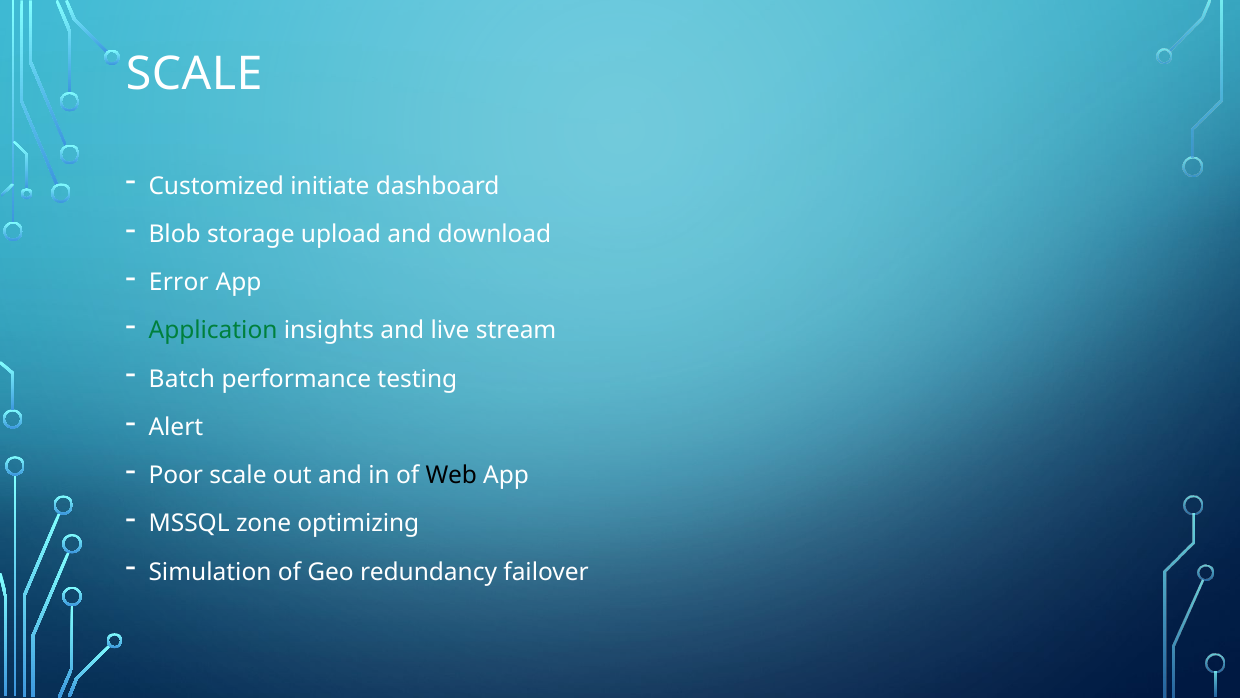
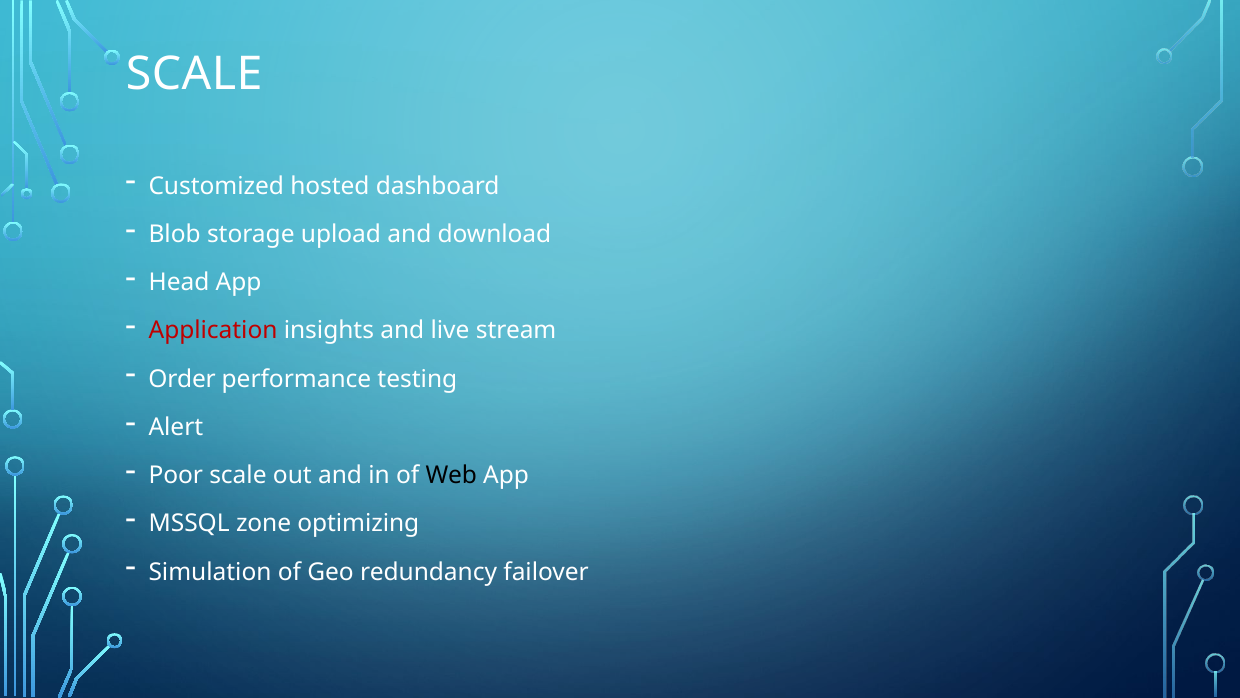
initiate: initiate -> hosted
Error: Error -> Head
Application colour: green -> red
Batch: Batch -> Order
